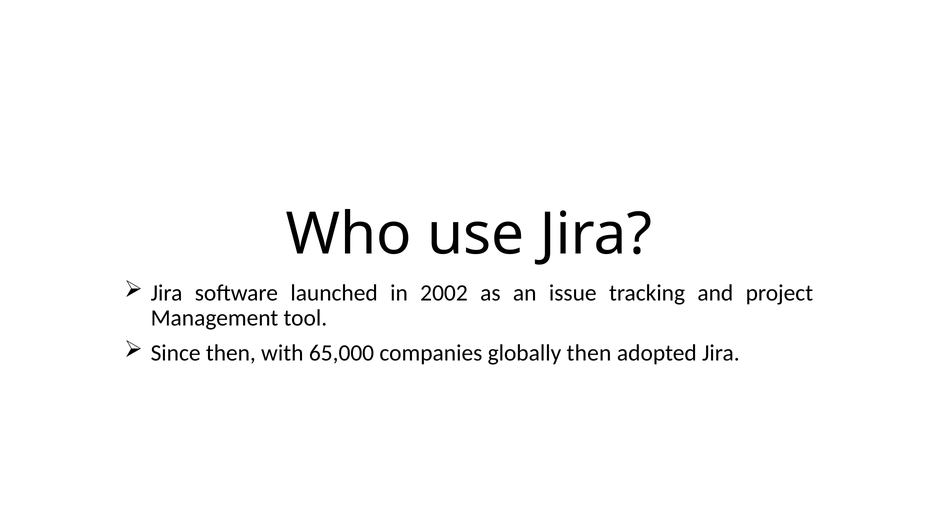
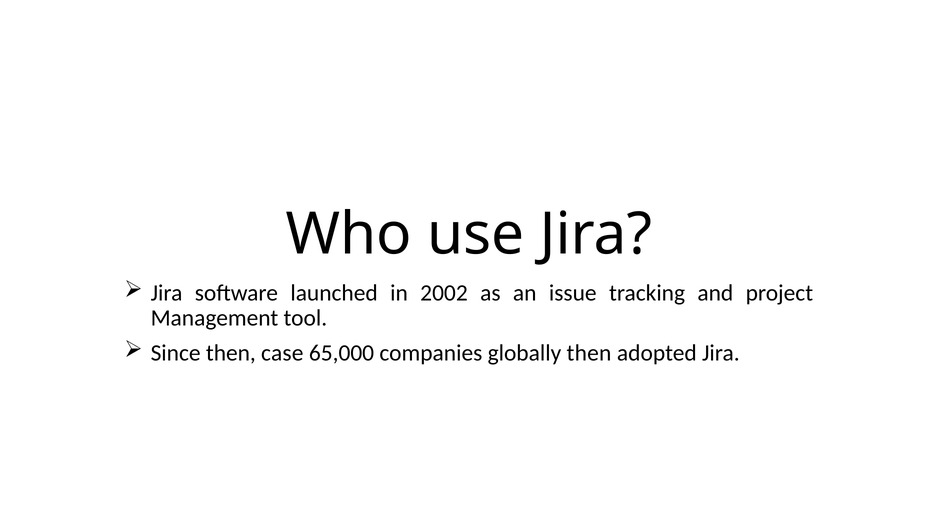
with: with -> case
